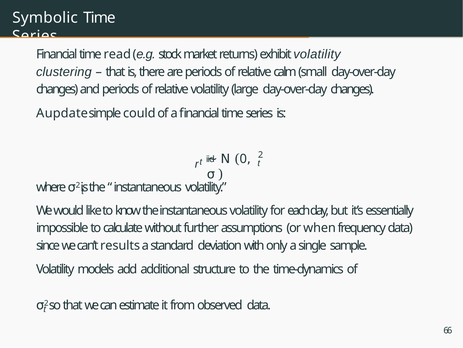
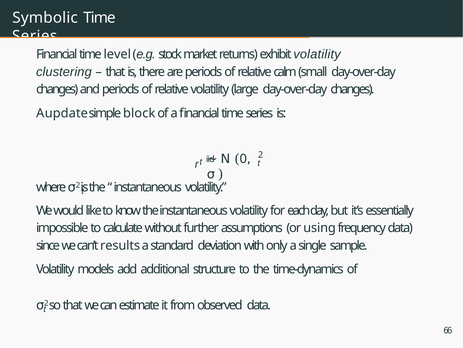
read: read -> level
could: could -> block
when: when -> using
